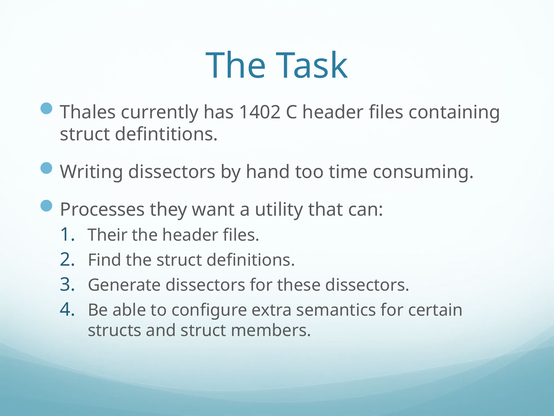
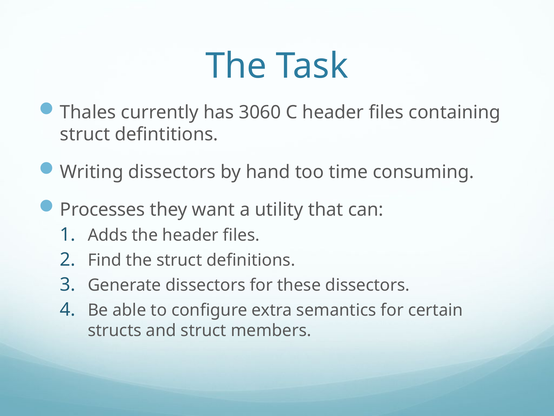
1402: 1402 -> 3060
Their: Their -> Adds
